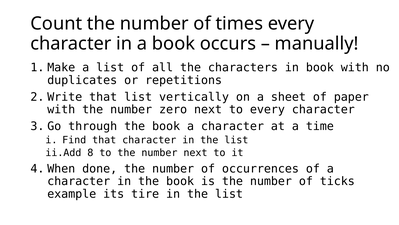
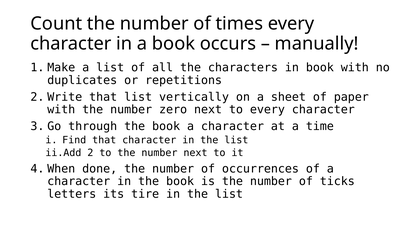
8: 8 -> 2
example: example -> letters
